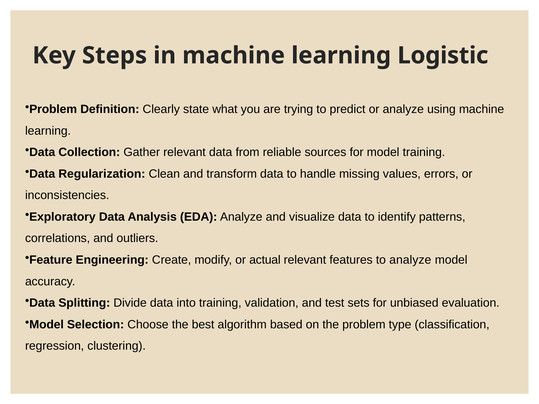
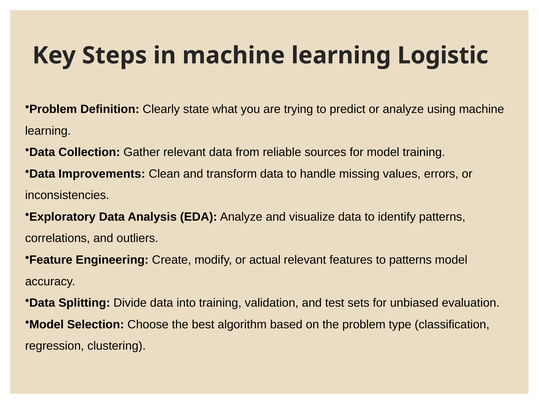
Regularization: Regularization -> Improvements
to analyze: analyze -> patterns
